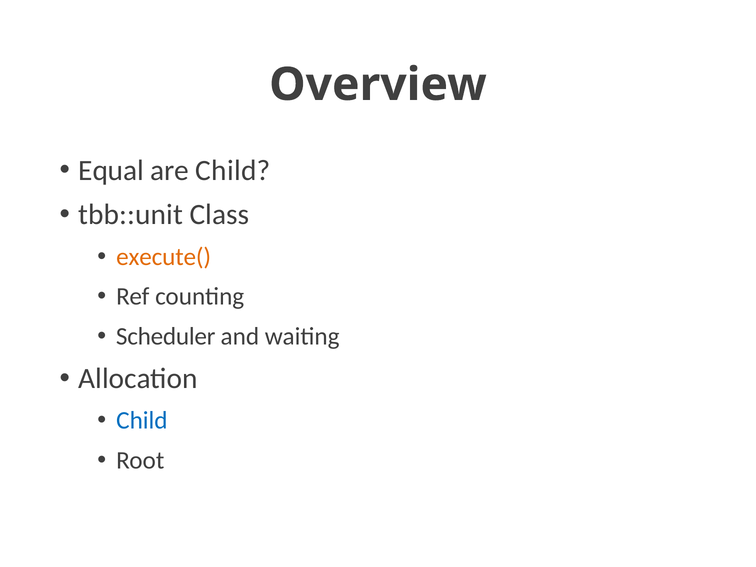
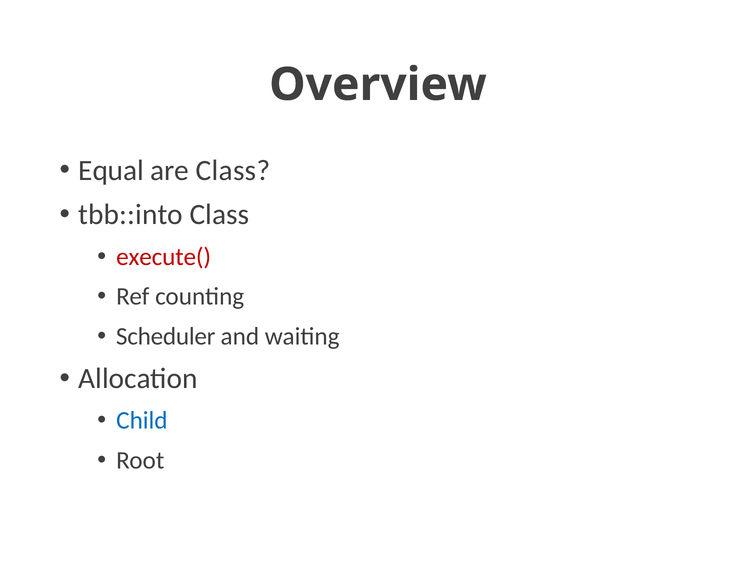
are Child: Child -> Class
tbb::unit: tbb::unit -> tbb::into
execute( colour: orange -> red
